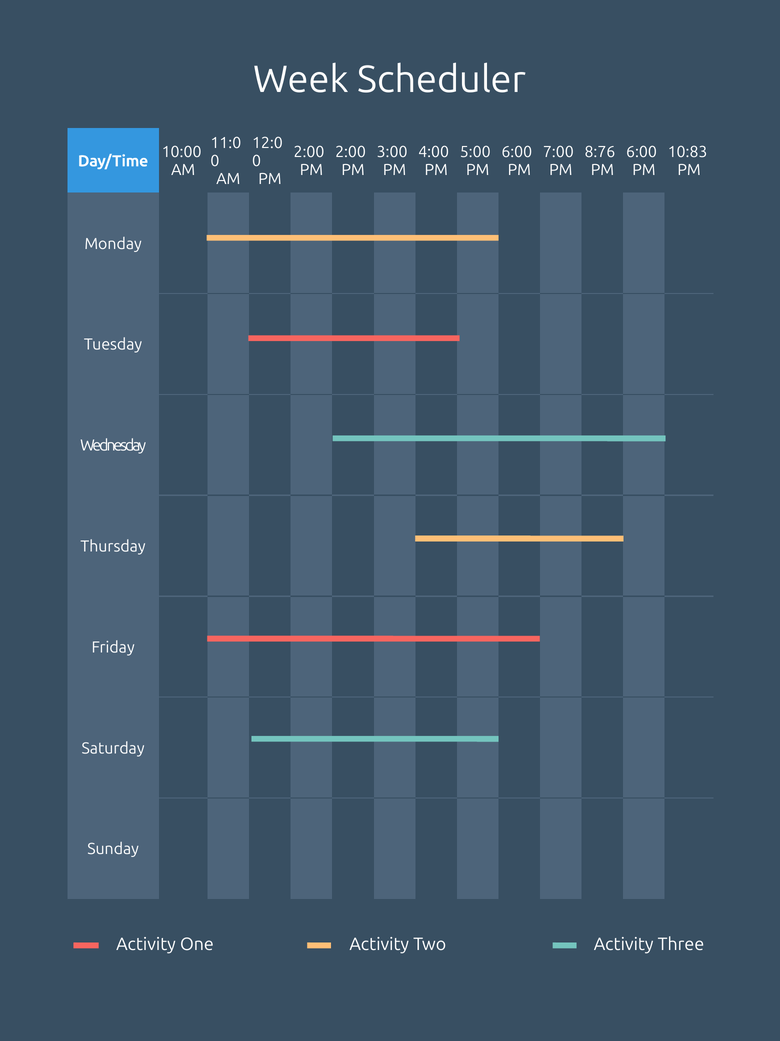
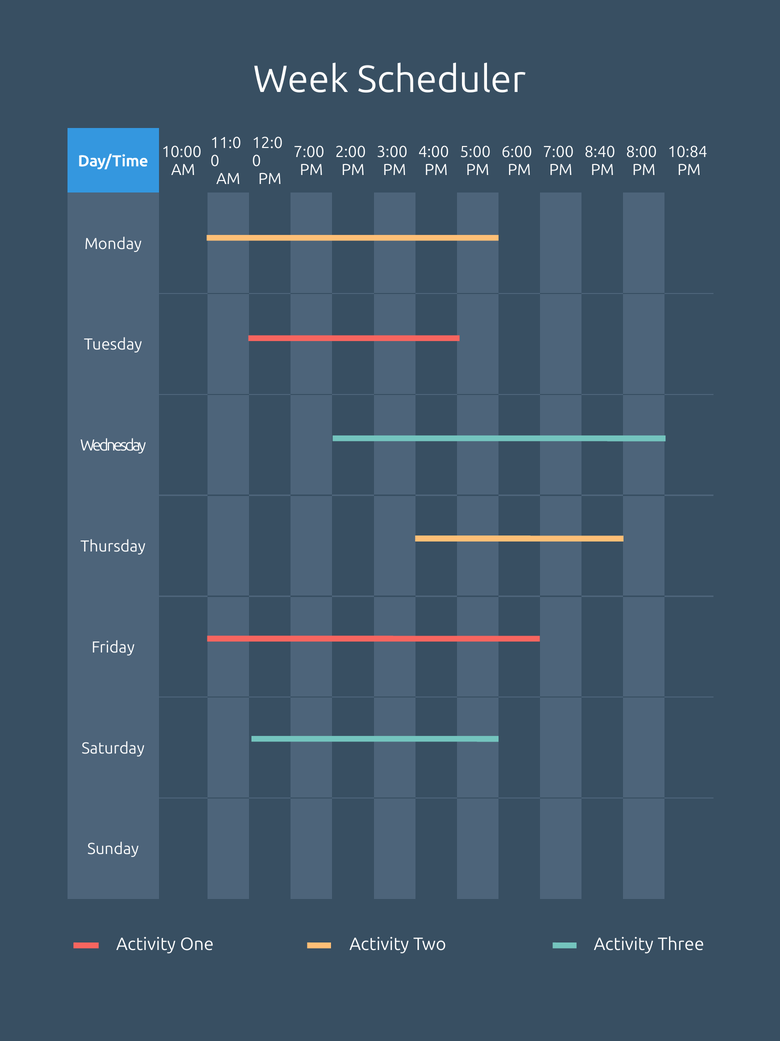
2:00 at (309, 152): 2:00 -> 7:00
8:76: 8:76 -> 8:40
6:00 at (641, 152): 6:00 -> 8:00
10:83: 10:83 -> 10:84
